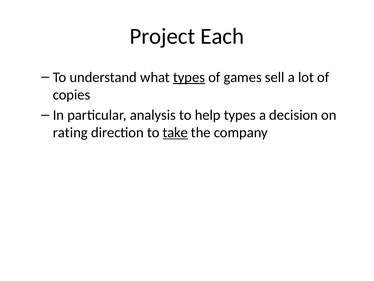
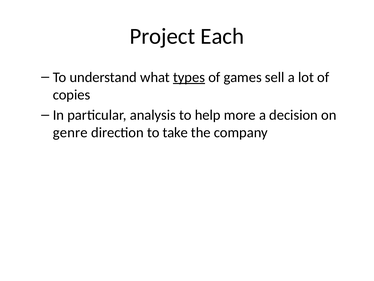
help types: types -> more
rating: rating -> genre
take underline: present -> none
